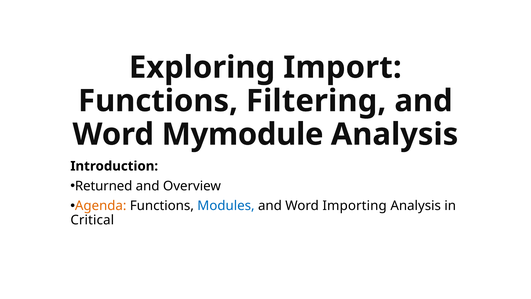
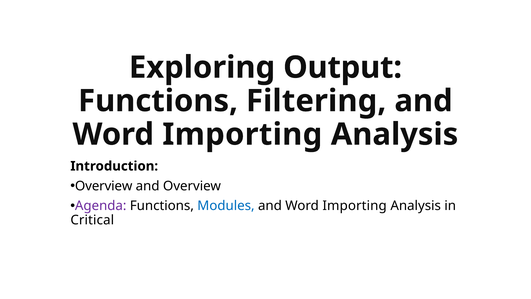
Import: Import -> Output
Mymodule at (243, 134): Mymodule -> Importing
Returned at (104, 186): Returned -> Overview
Agenda colour: orange -> purple
